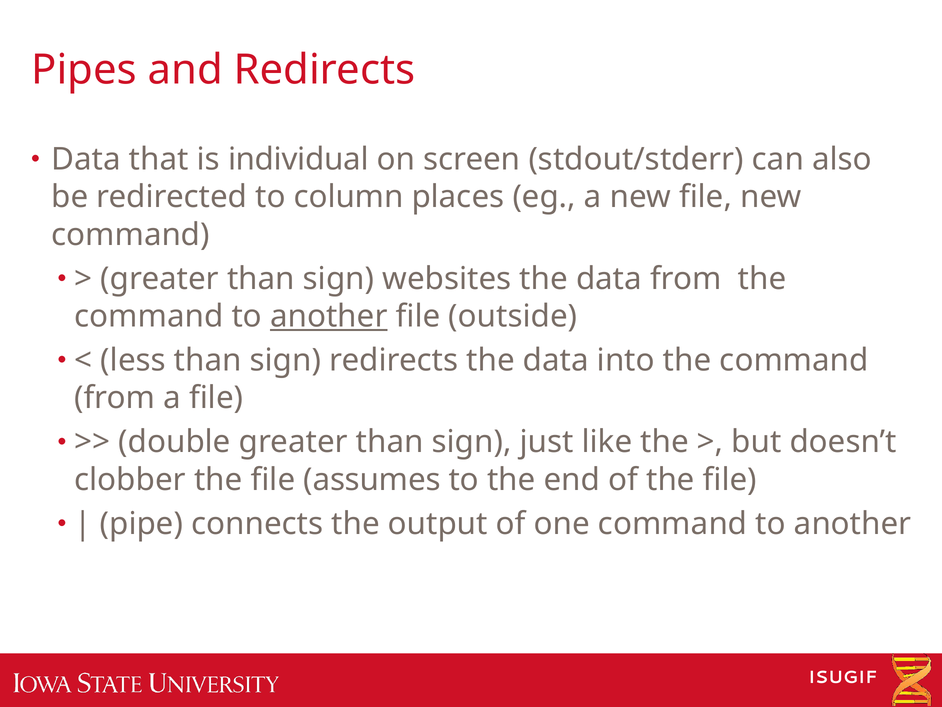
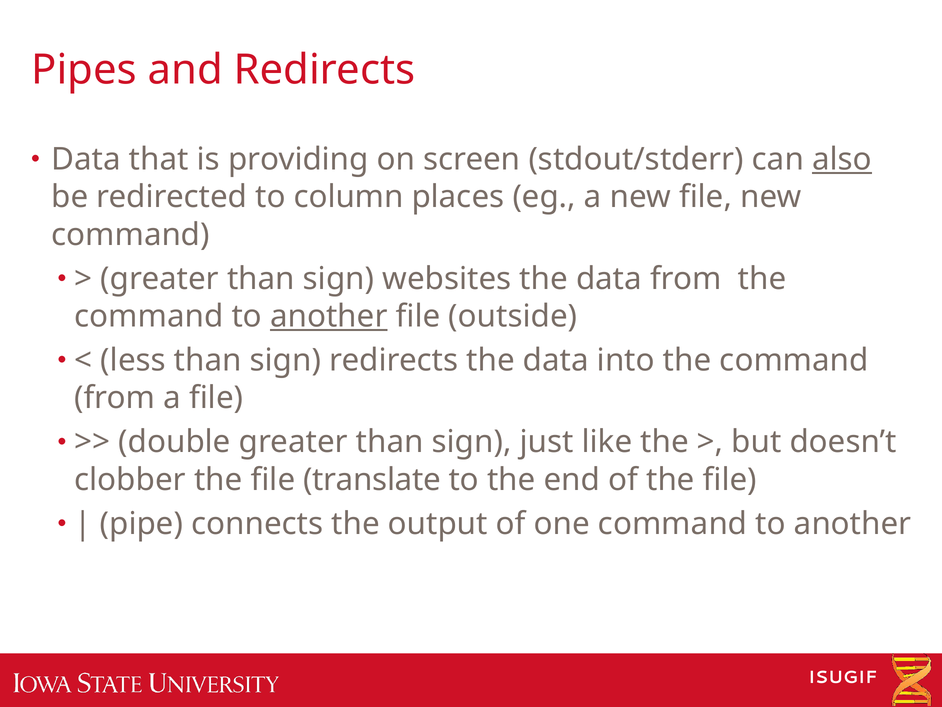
individual: individual -> providing
also underline: none -> present
assumes: assumes -> translate
